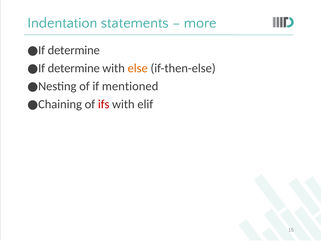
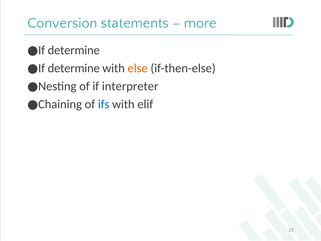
Indentation: Indentation -> Conversion
mentioned: mentioned -> interpreter
ifs colour: red -> blue
